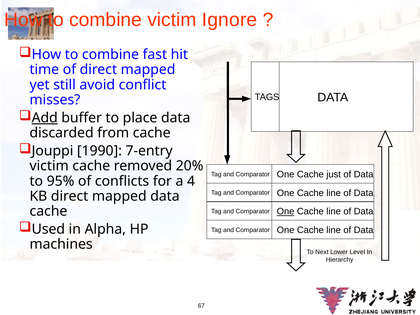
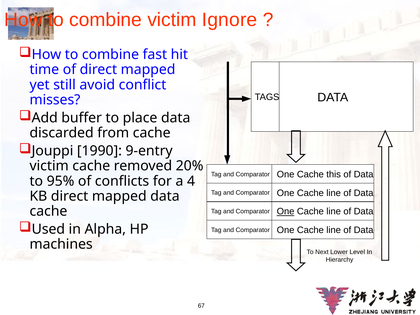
Add underline: present -> none
7-entry: 7-entry -> 9-entry
just: just -> this
